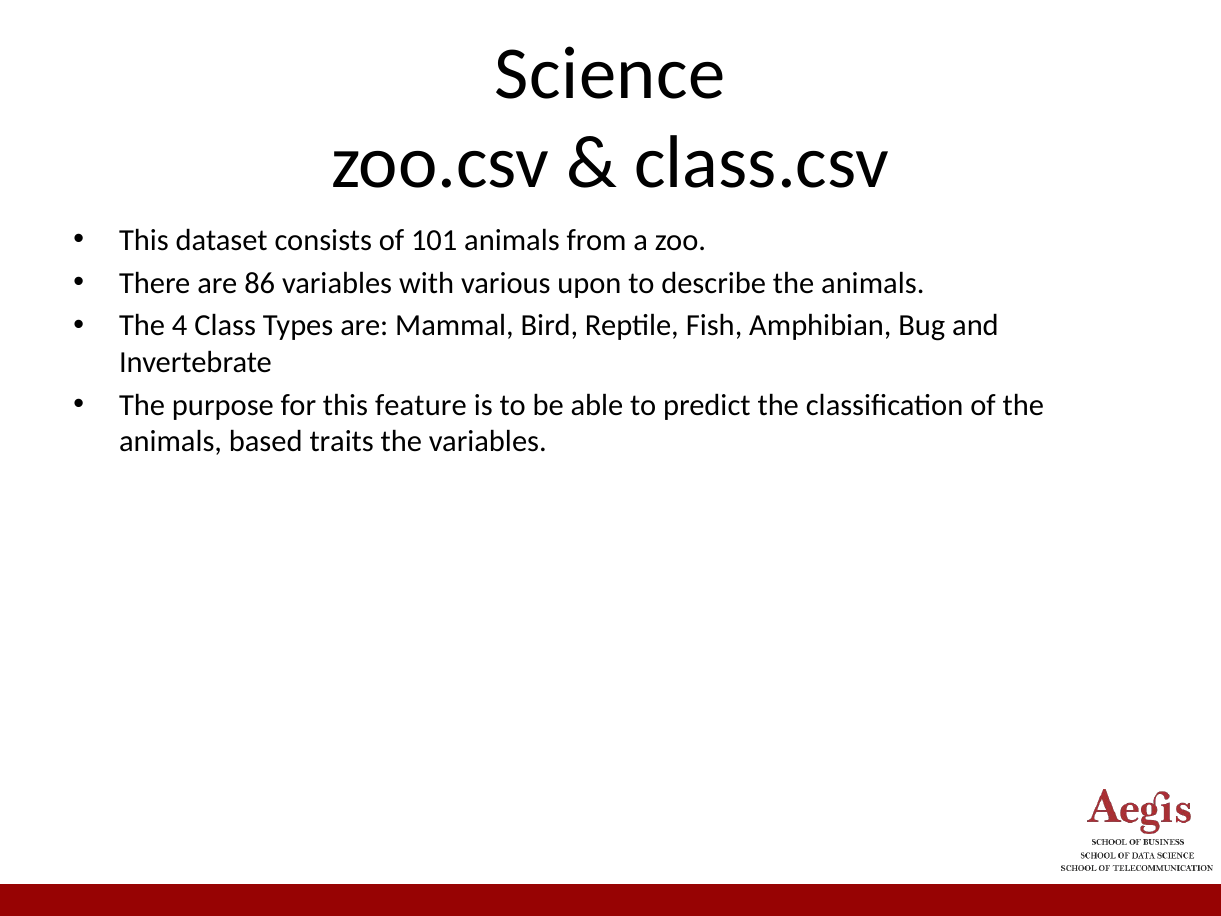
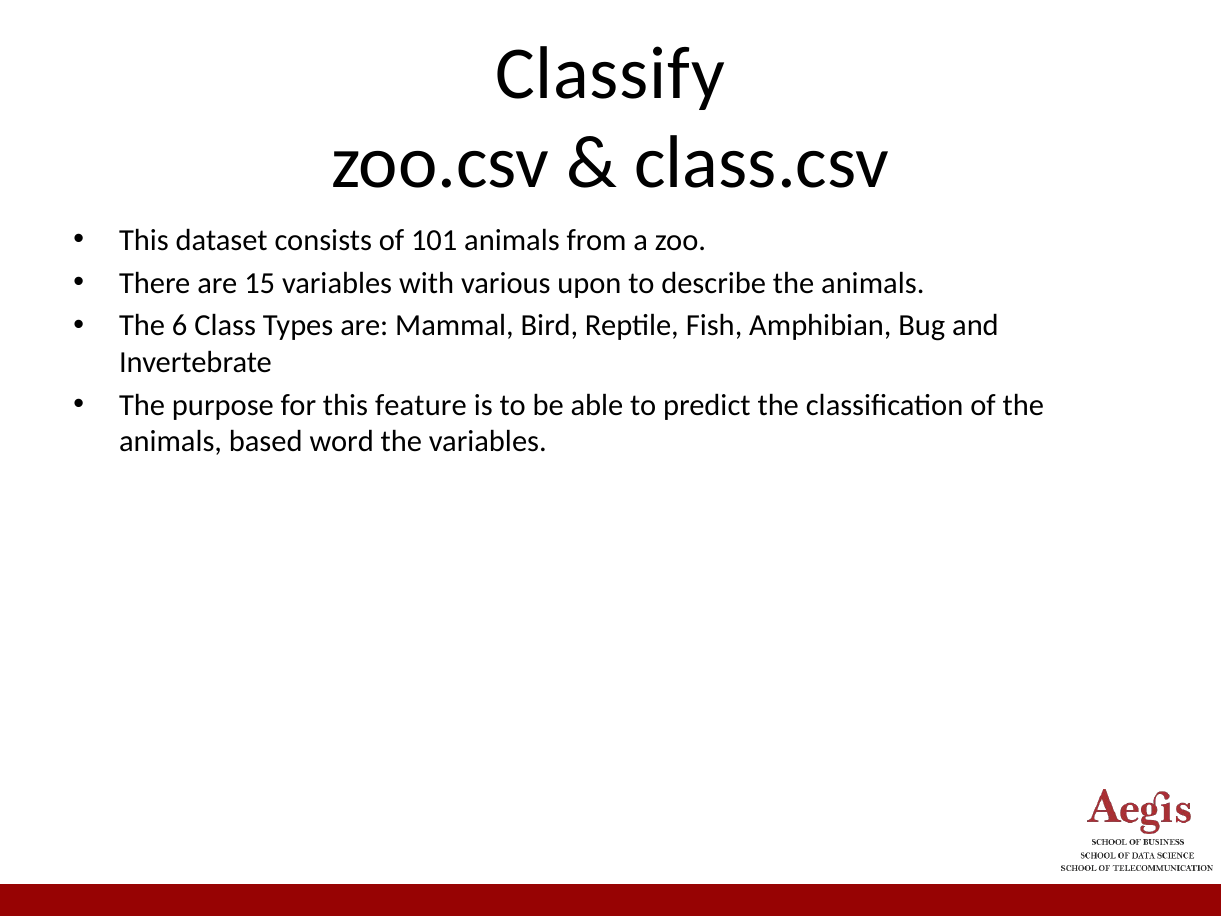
Science: Science -> Classify
86: 86 -> 15
4: 4 -> 6
traits: traits -> word
